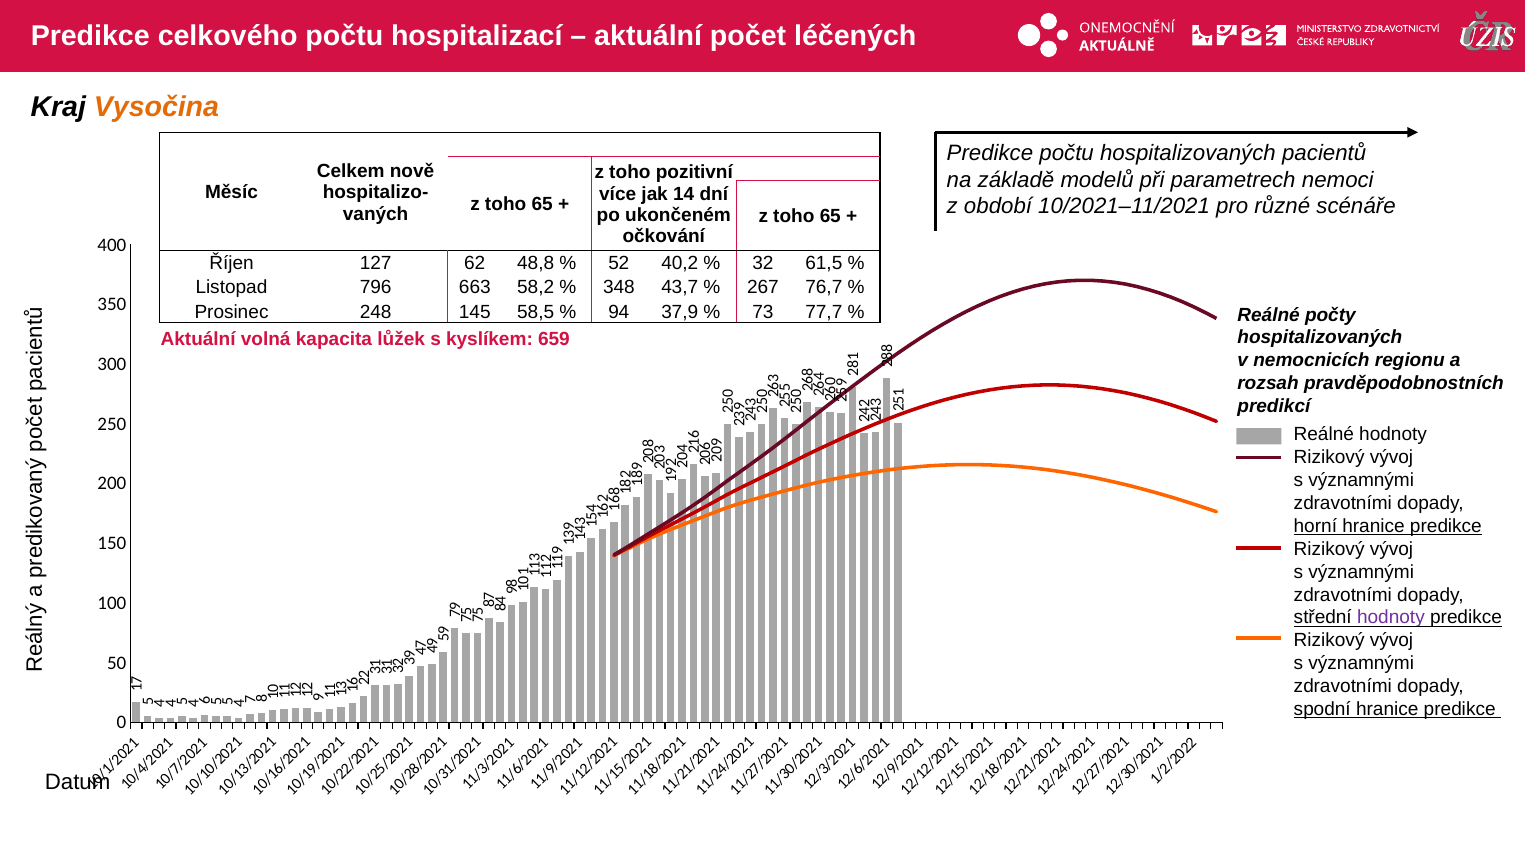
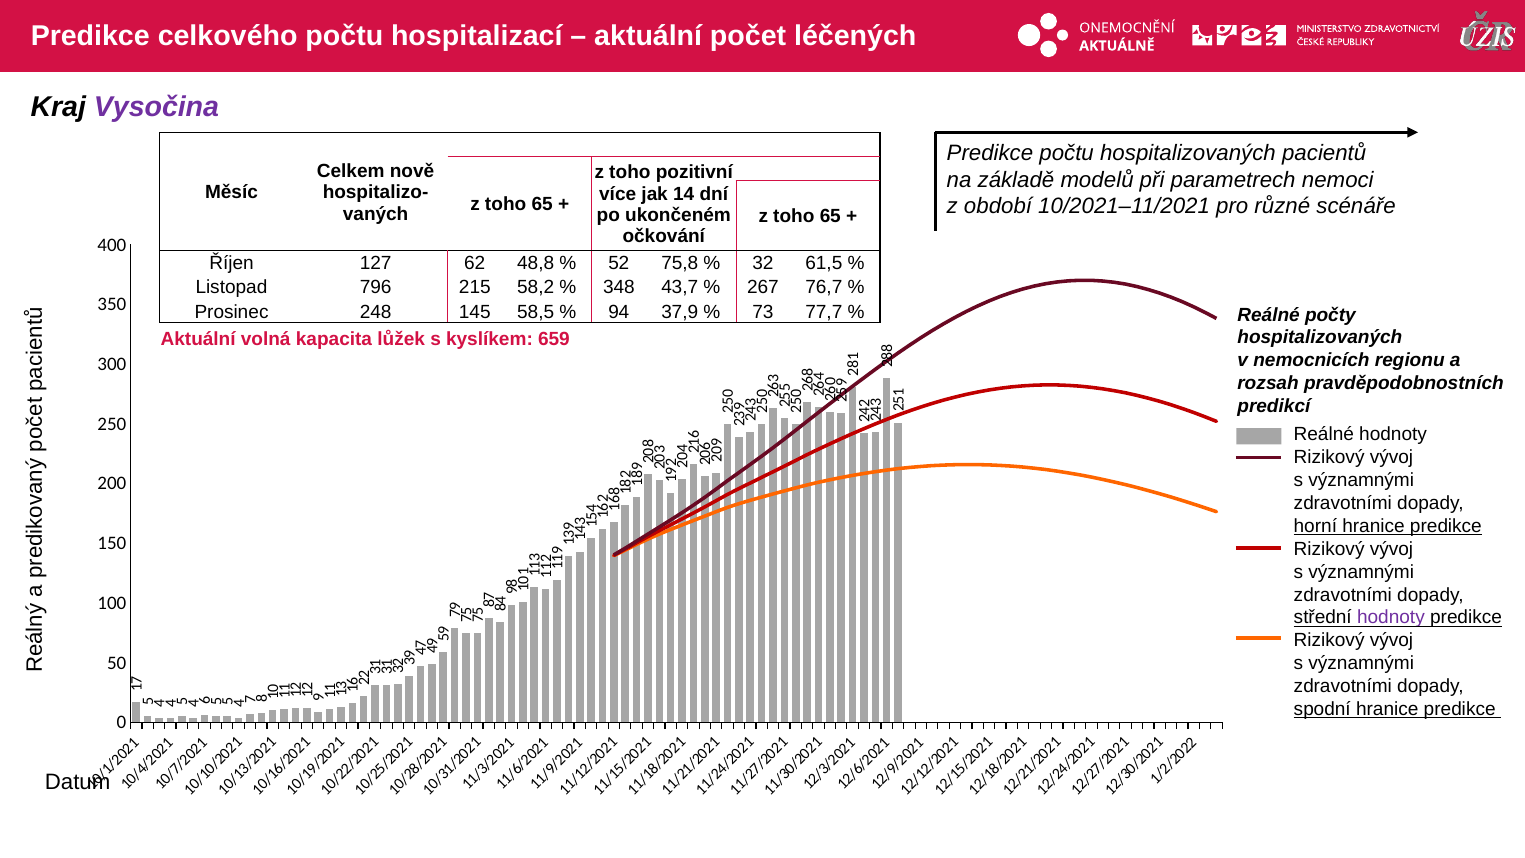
Vysočina colour: orange -> purple
40,2: 40,2 -> 75,8
663: 663 -> 215
